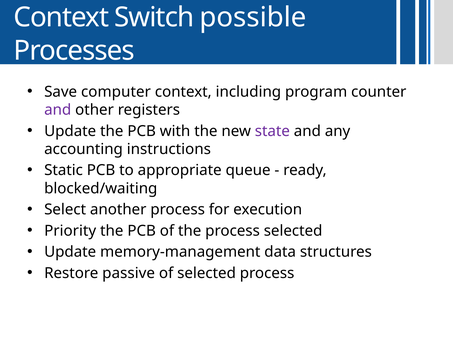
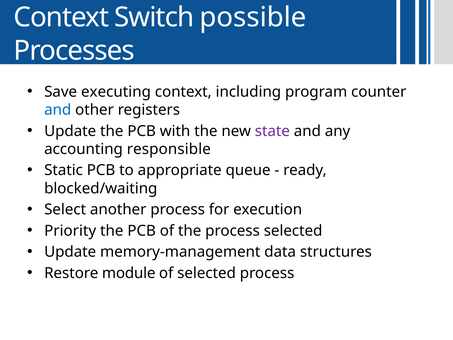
computer: computer -> executing
and at (58, 110) colour: purple -> blue
instructions: instructions -> responsible
passive: passive -> module
